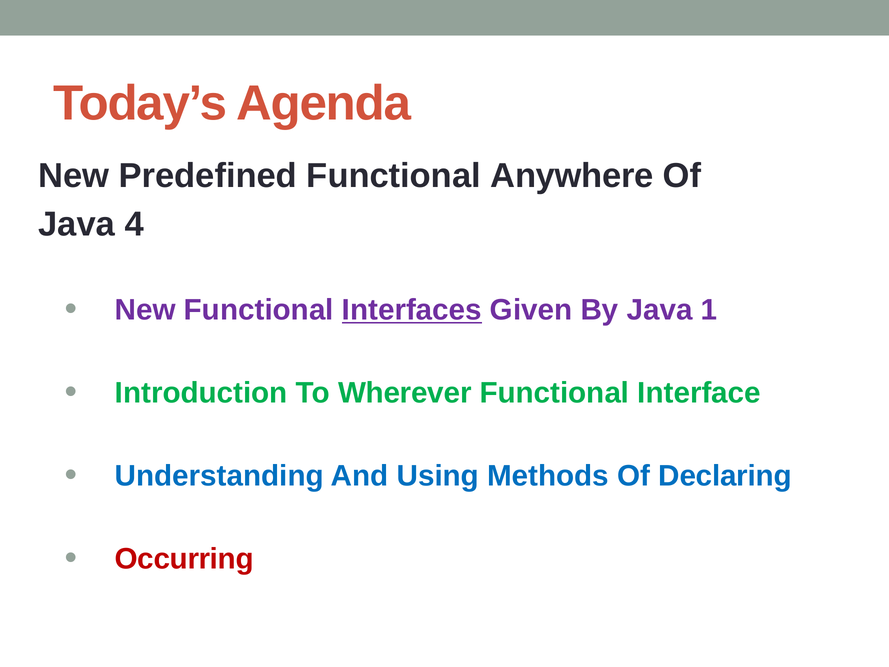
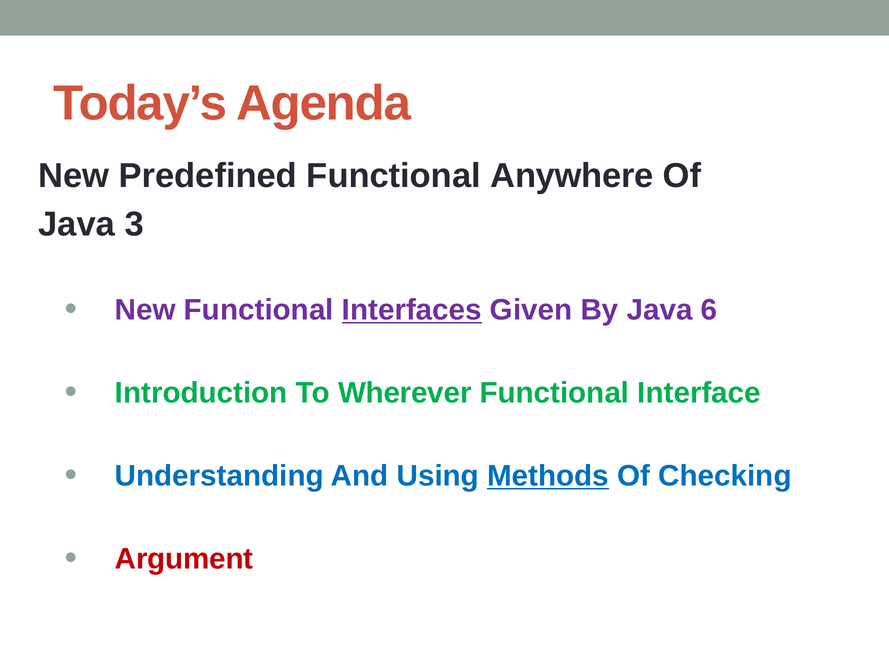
4: 4 -> 3
1: 1 -> 6
Methods underline: none -> present
Declaring: Declaring -> Checking
Occurring: Occurring -> Argument
